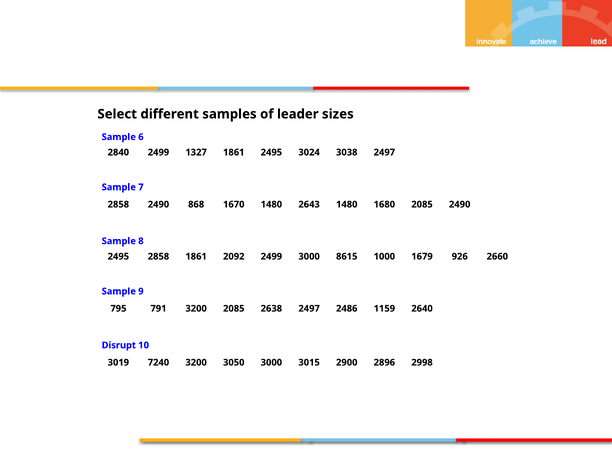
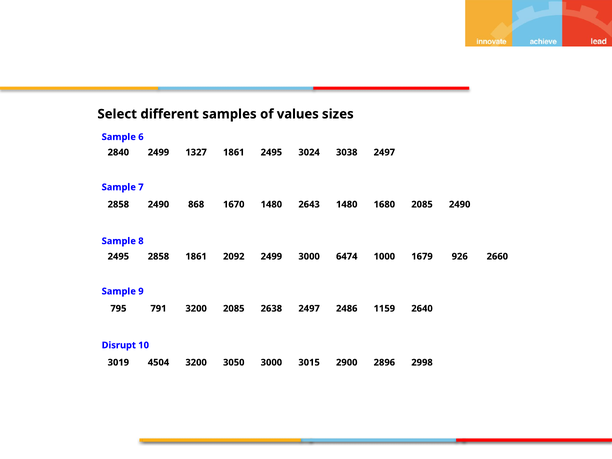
leader: leader -> values
8615: 8615 -> 6474
7240: 7240 -> 4504
